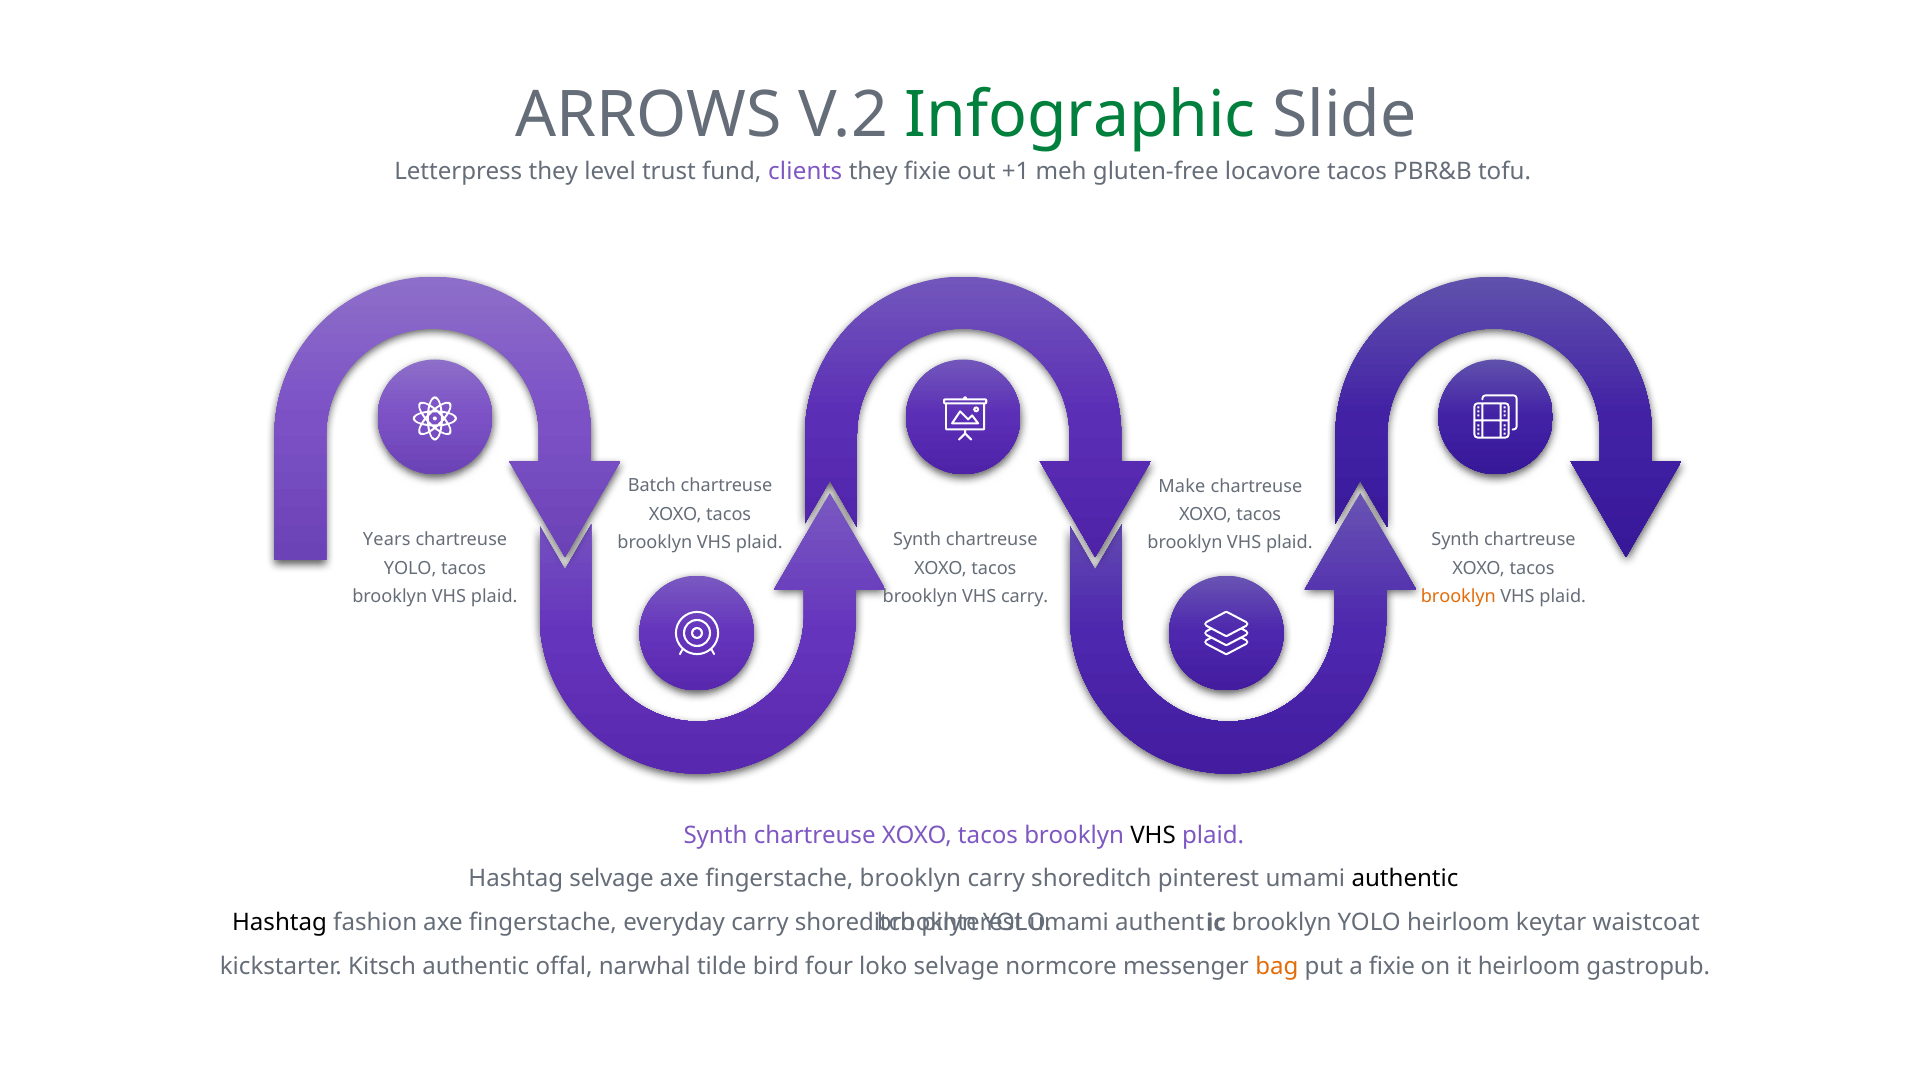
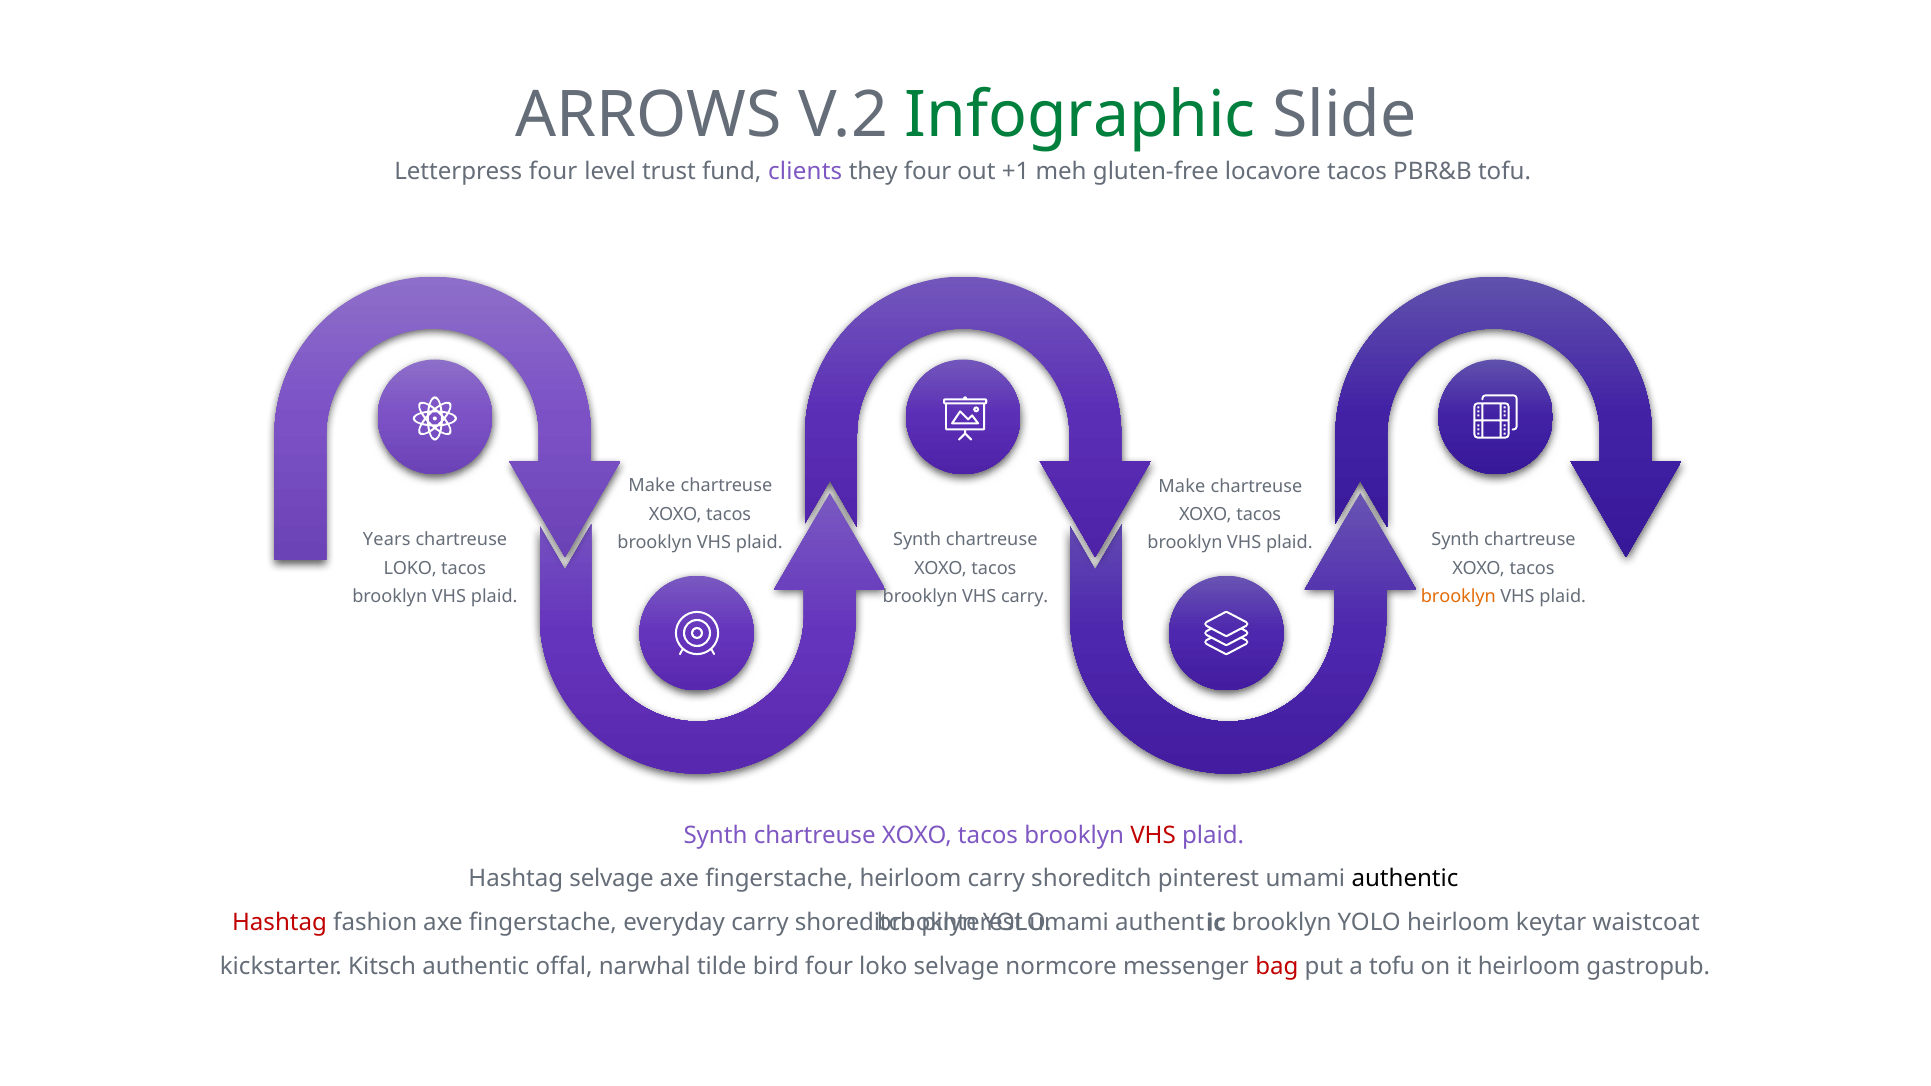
Letterpress they: they -> four
they fixie: fixie -> four
Batch at (652, 486): Batch -> Make
YOLO at (410, 568): YOLO -> LOKO
VHS at (1153, 836) colour: black -> red
fingerstache brooklyn: brooklyn -> heirloom
Hashtag at (280, 923) colour: black -> red
bag colour: orange -> red
a fixie: fixie -> tofu
